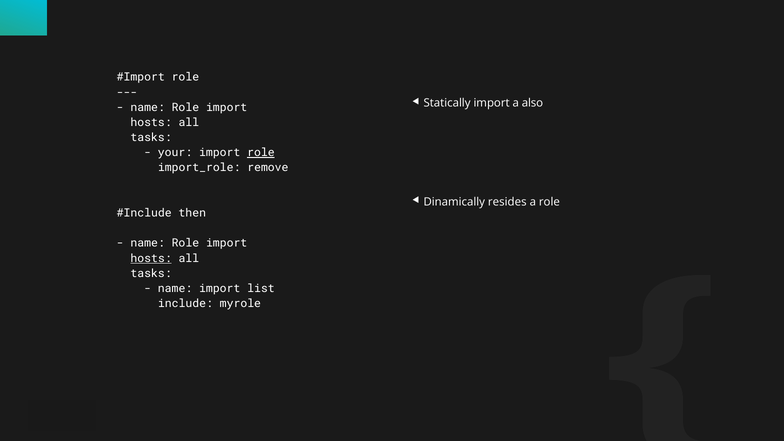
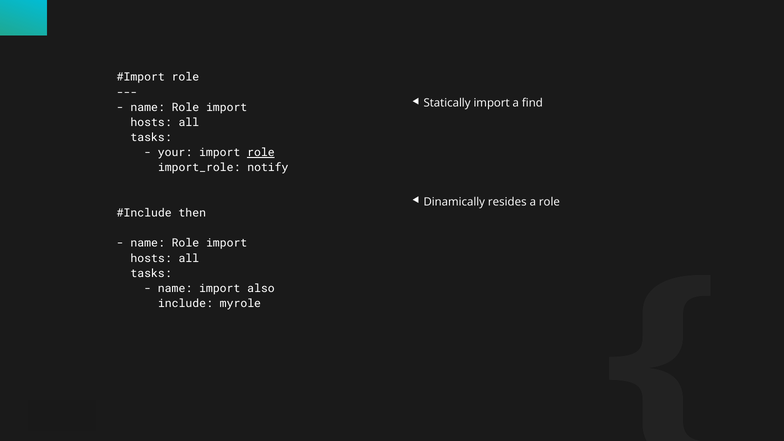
also: also -> find
remove: remove -> notify
hosts at (151, 258) underline: present -> none
list: list -> also
